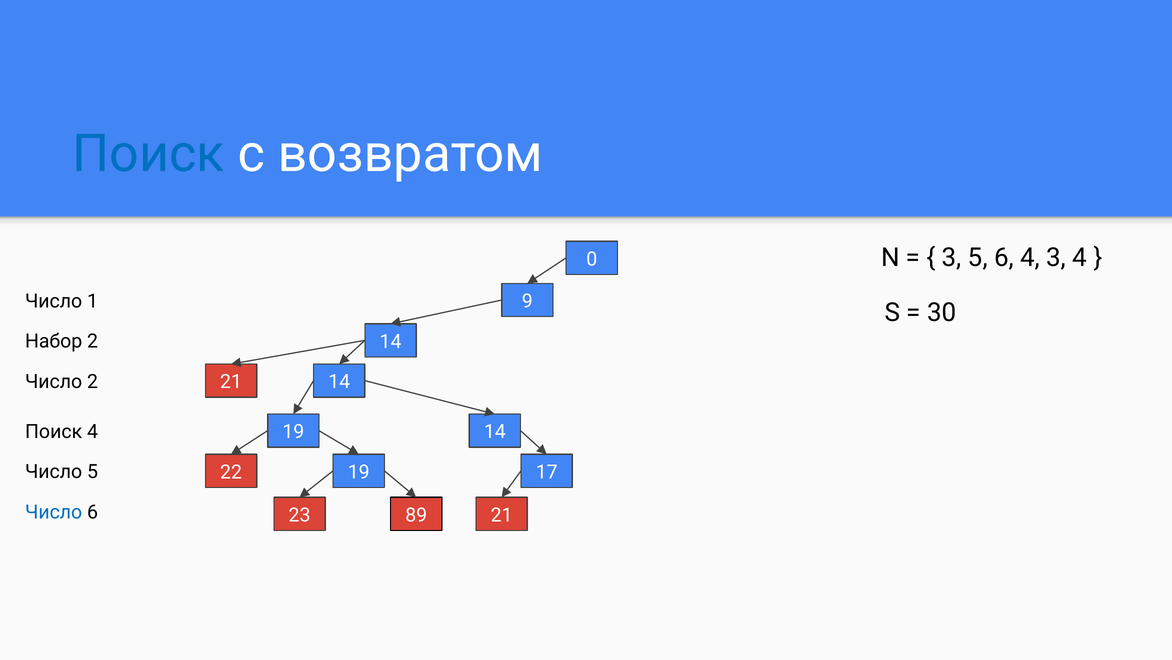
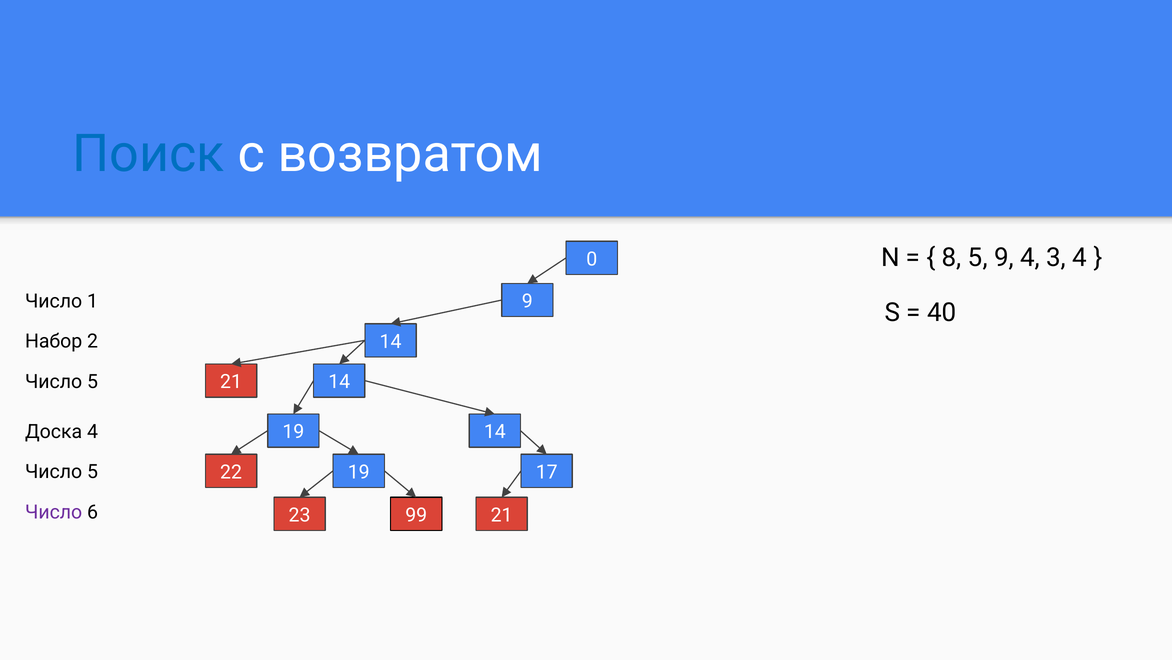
3 at (952, 257): 3 -> 8
5 6: 6 -> 9
30: 30 -> 40
2 at (93, 381): 2 -> 5
Поиск at (54, 431): Поиск -> Доска
Число at (54, 512) colour: blue -> purple
89: 89 -> 99
